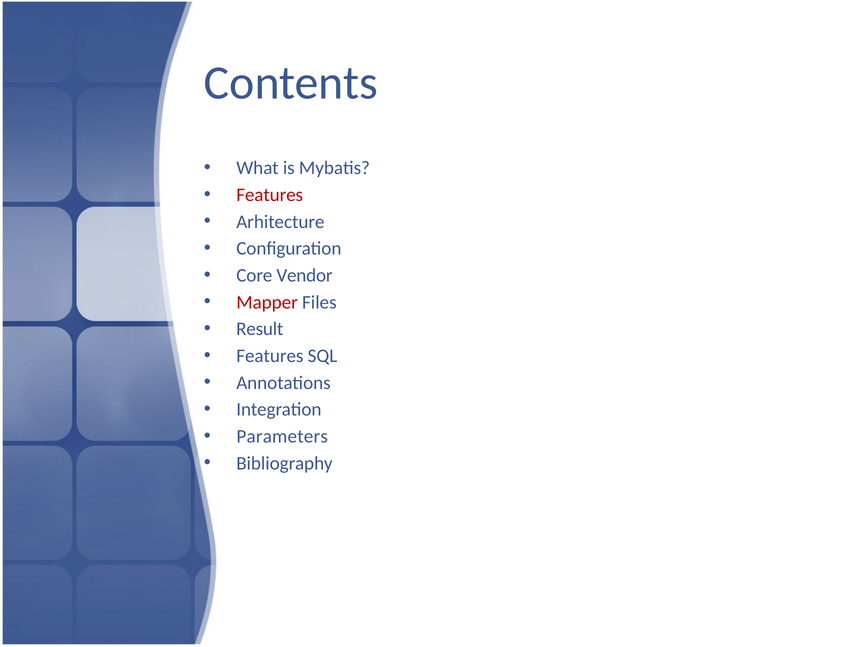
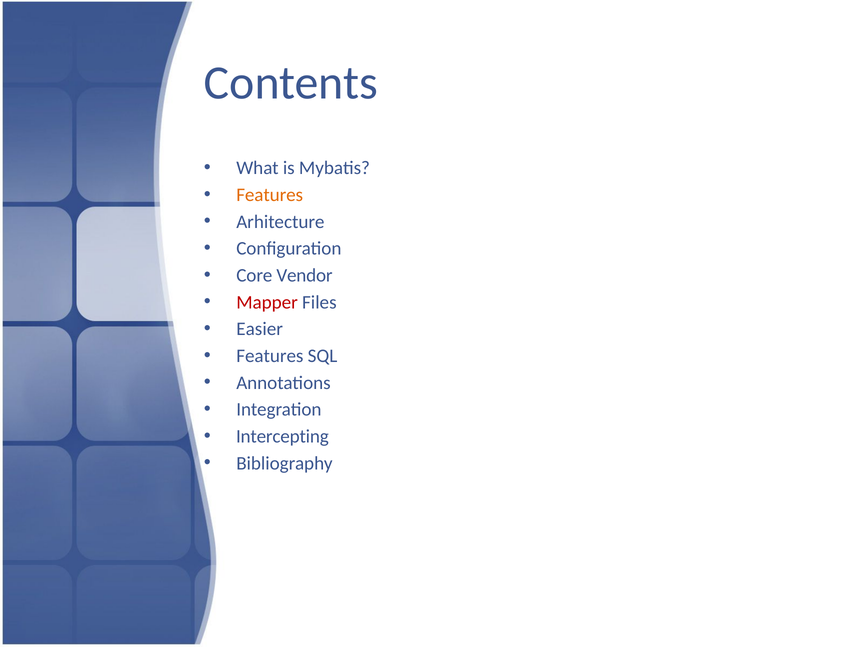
Features at (270, 195) colour: red -> orange
Result: Result -> Easier
Parameters: Parameters -> Intercepting
